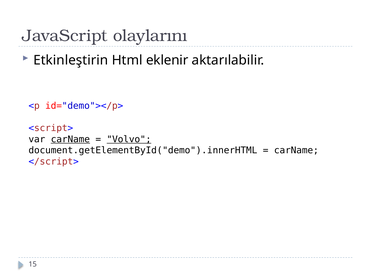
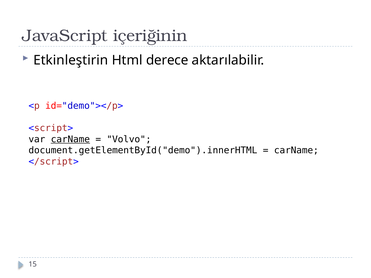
olaylarını: olaylarını -> içeriğinin
eklenir: eklenir -> derece
Volvo underline: present -> none
